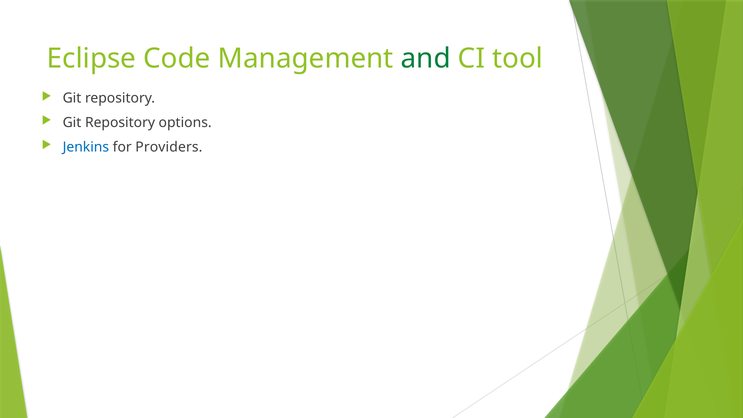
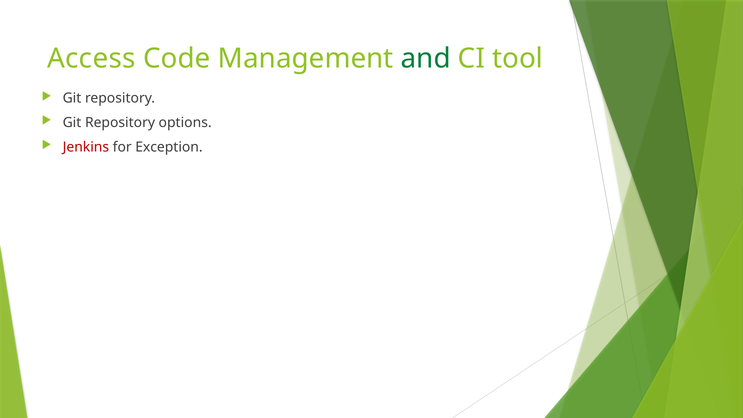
Eclipse: Eclipse -> Access
Jenkins colour: blue -> red
Providers: Providers -> Exception
